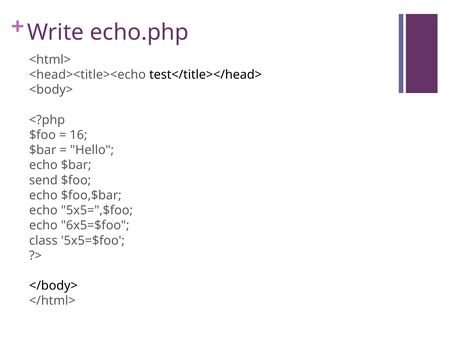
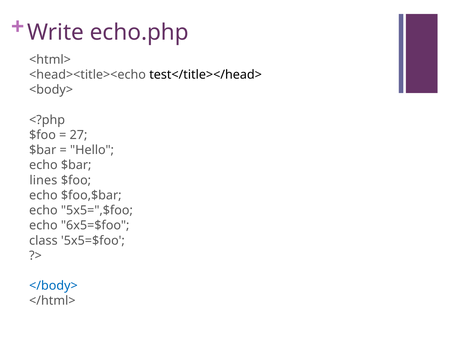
16: 16 -> 27
send: send -> lines
</body> colour: black -> blue
